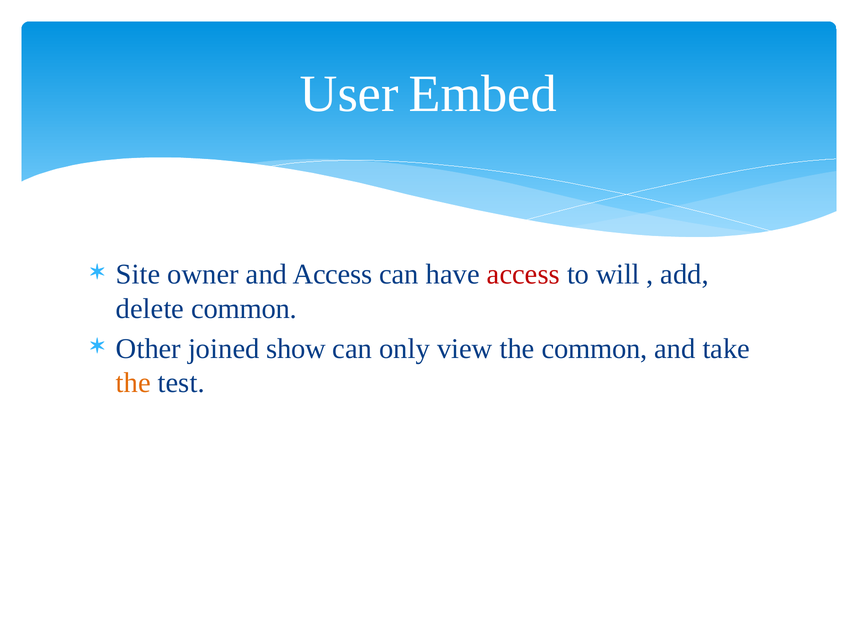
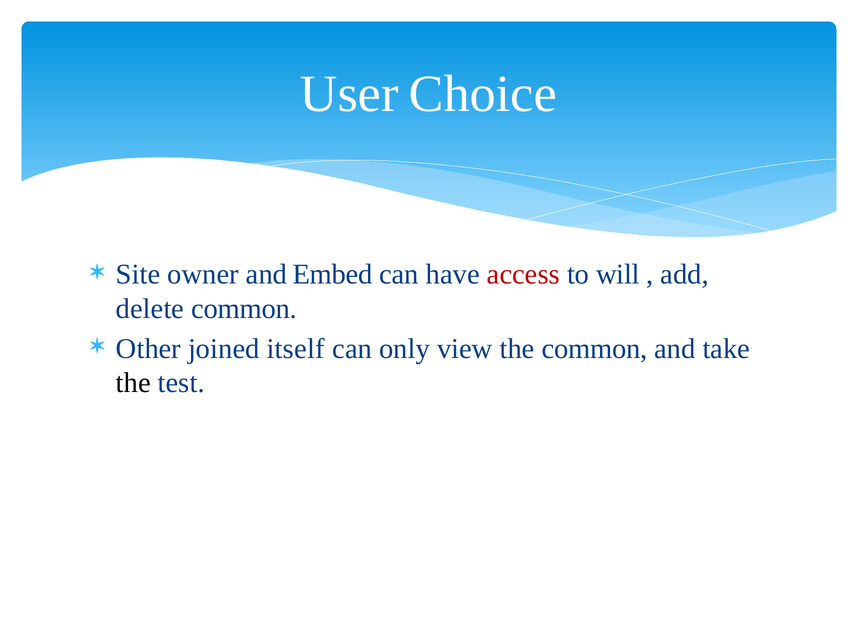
Embed: Embed -> Choice
and Access: Access -> Embed
show: show -> itself
the at (133, 383) colour: orange -> black
